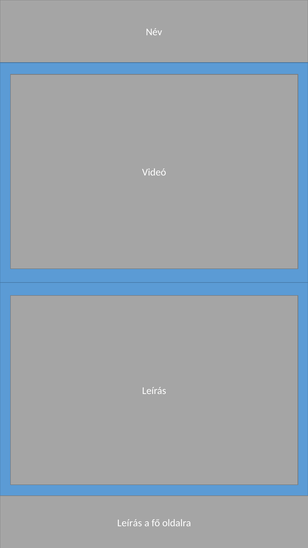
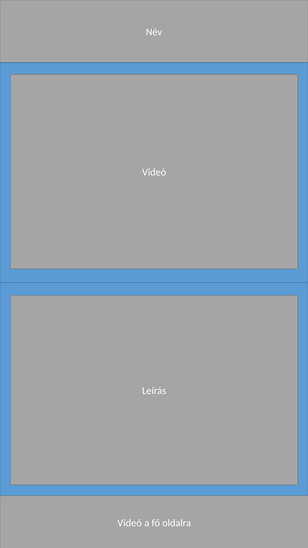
Leírás at (130, 523): Leírás -> Videó
